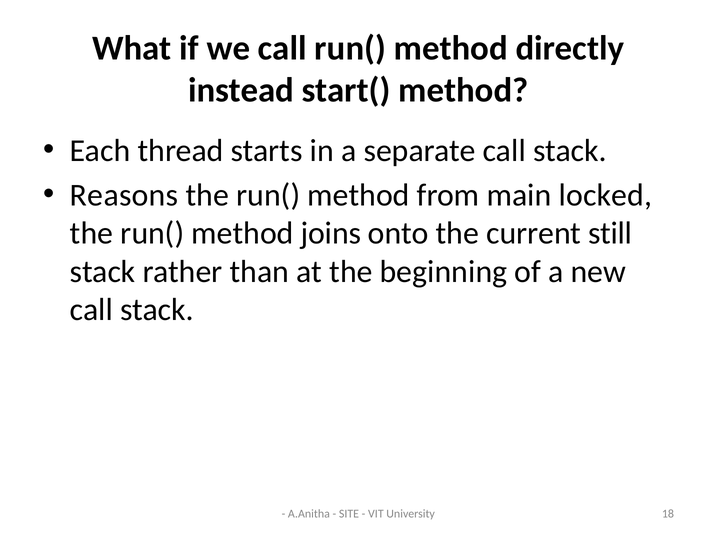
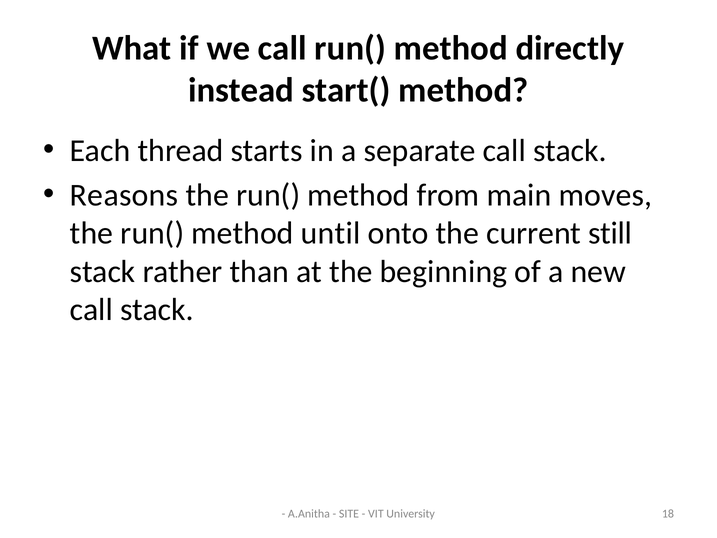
locked: locked -> moves
joins: joins -> until
